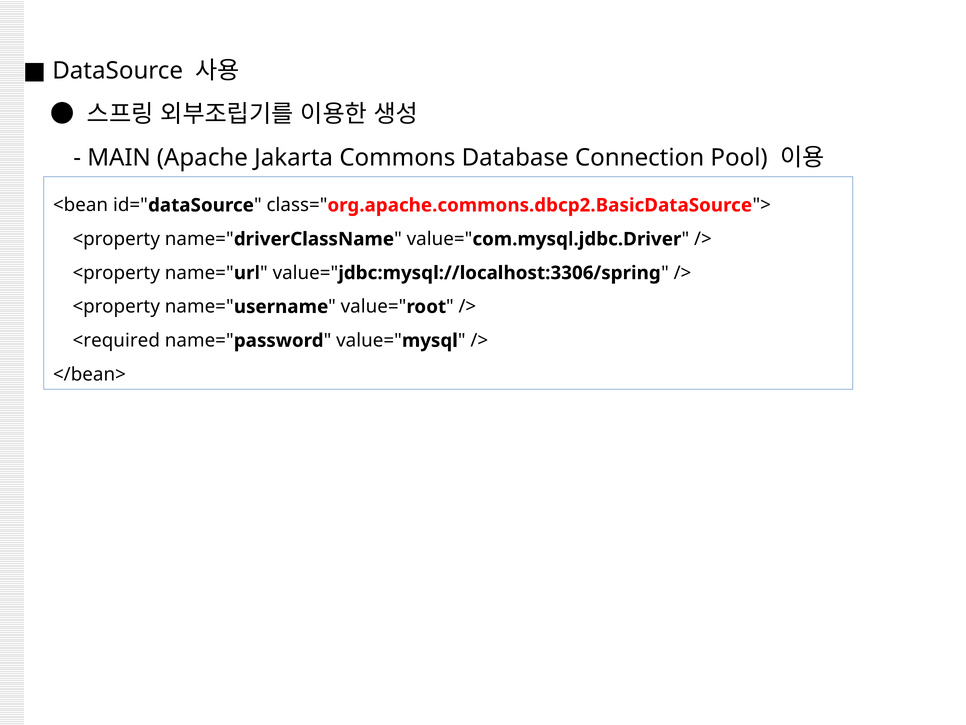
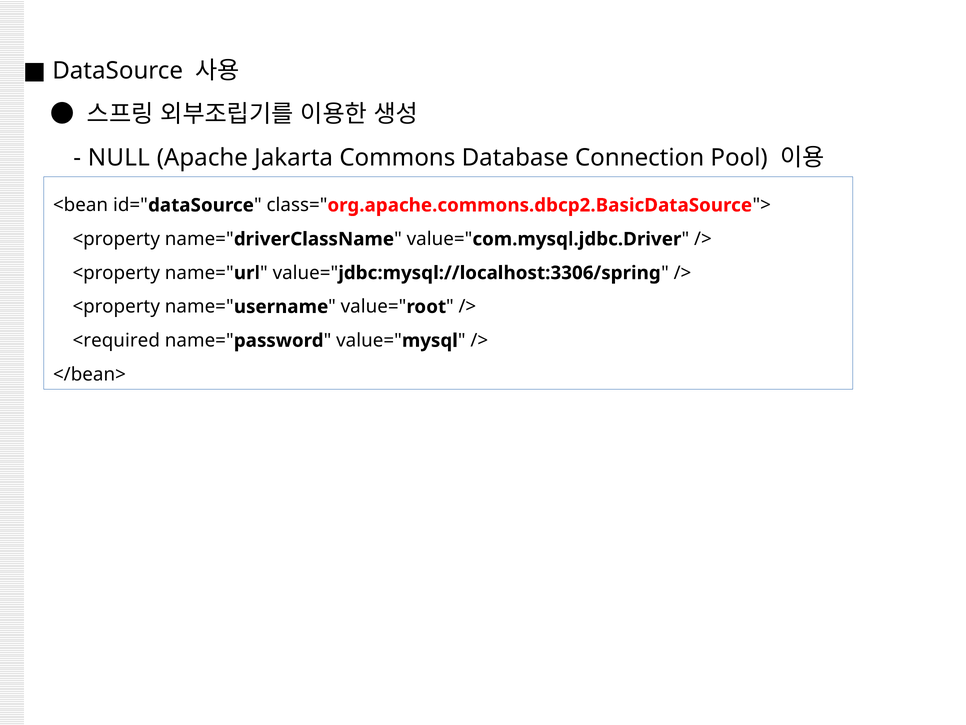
MAIN: MAIN -> NULL
